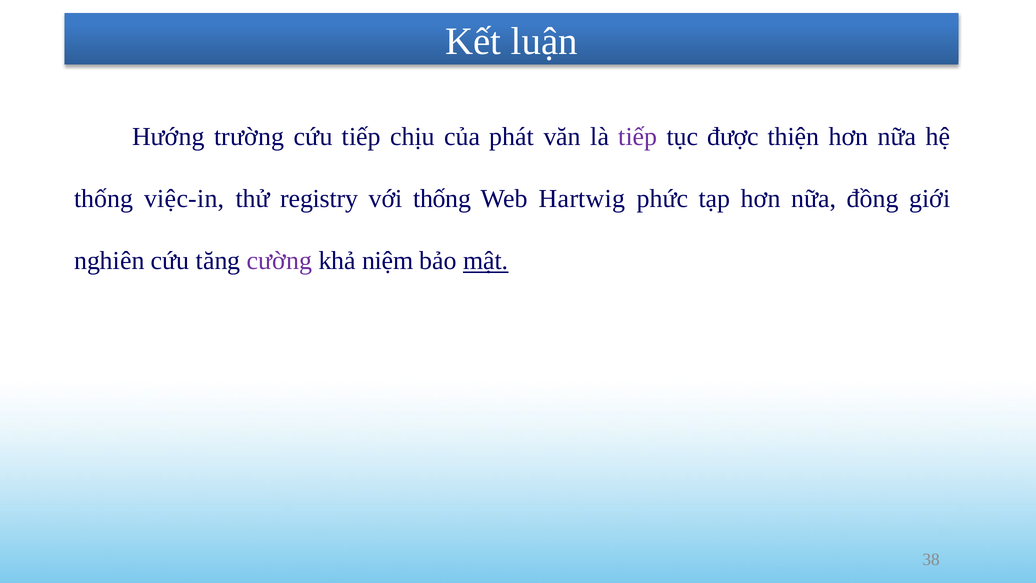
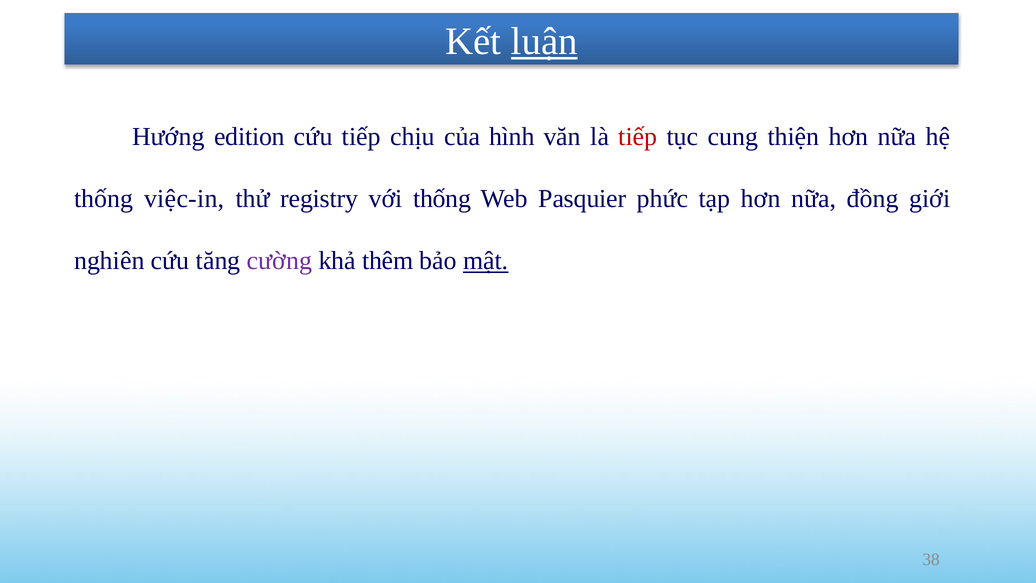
luận underline: none -> present
trường: trường -> edition
phát: phát -> hình
tiếp at (638, 137) colour: purple -> red
được: được -> cung
Hartwig: Hartwig -> Pasquier
niệm: niệm -> thêm
